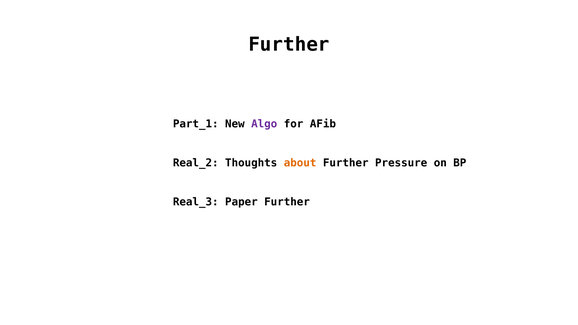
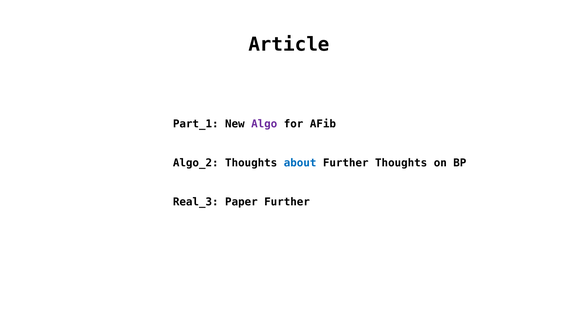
Further at (289, 45): Further -> Article
Real_2: Real_2 -> Algo_2
about colour: orange -> blue
Further Pressure: Pressure -> Thoughts
